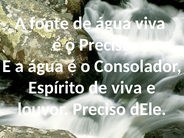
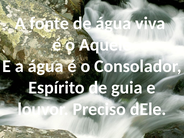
o Preciso: Preciso -> Aquele
de viva: viva -> guia
